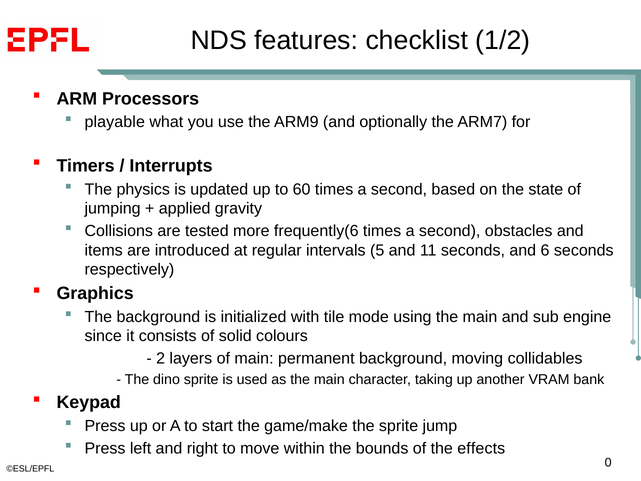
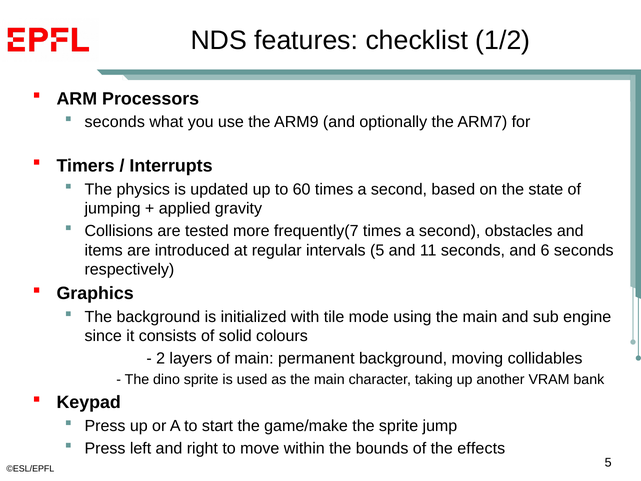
playable at (115, 122): playable -> seconds
frequently(6: frequently(6 -> frequently(7
0 at (608, 462): 0 -> 5
